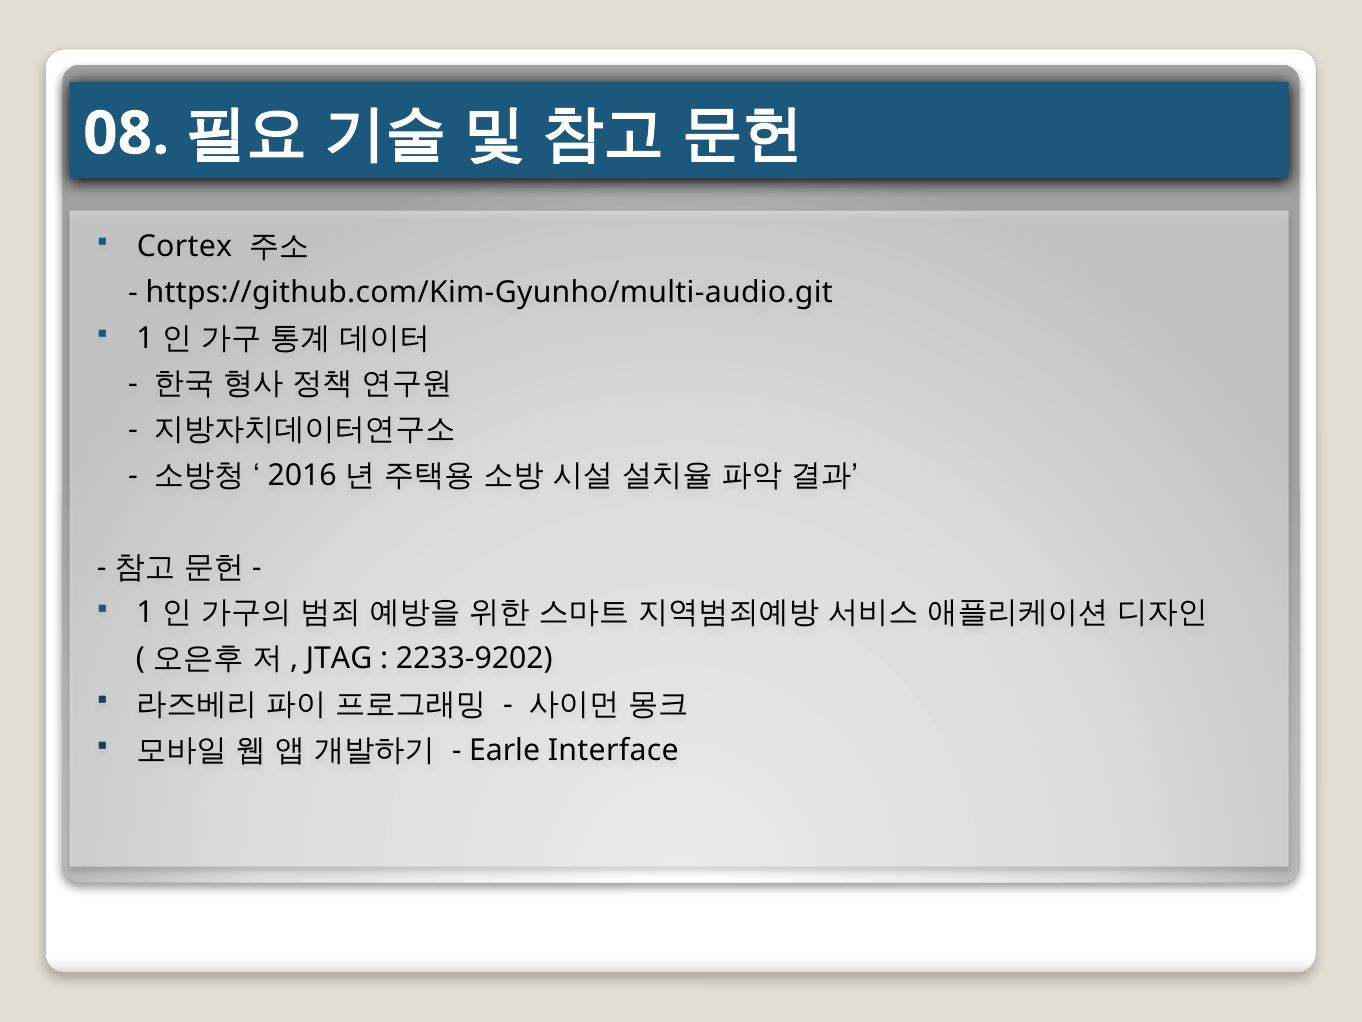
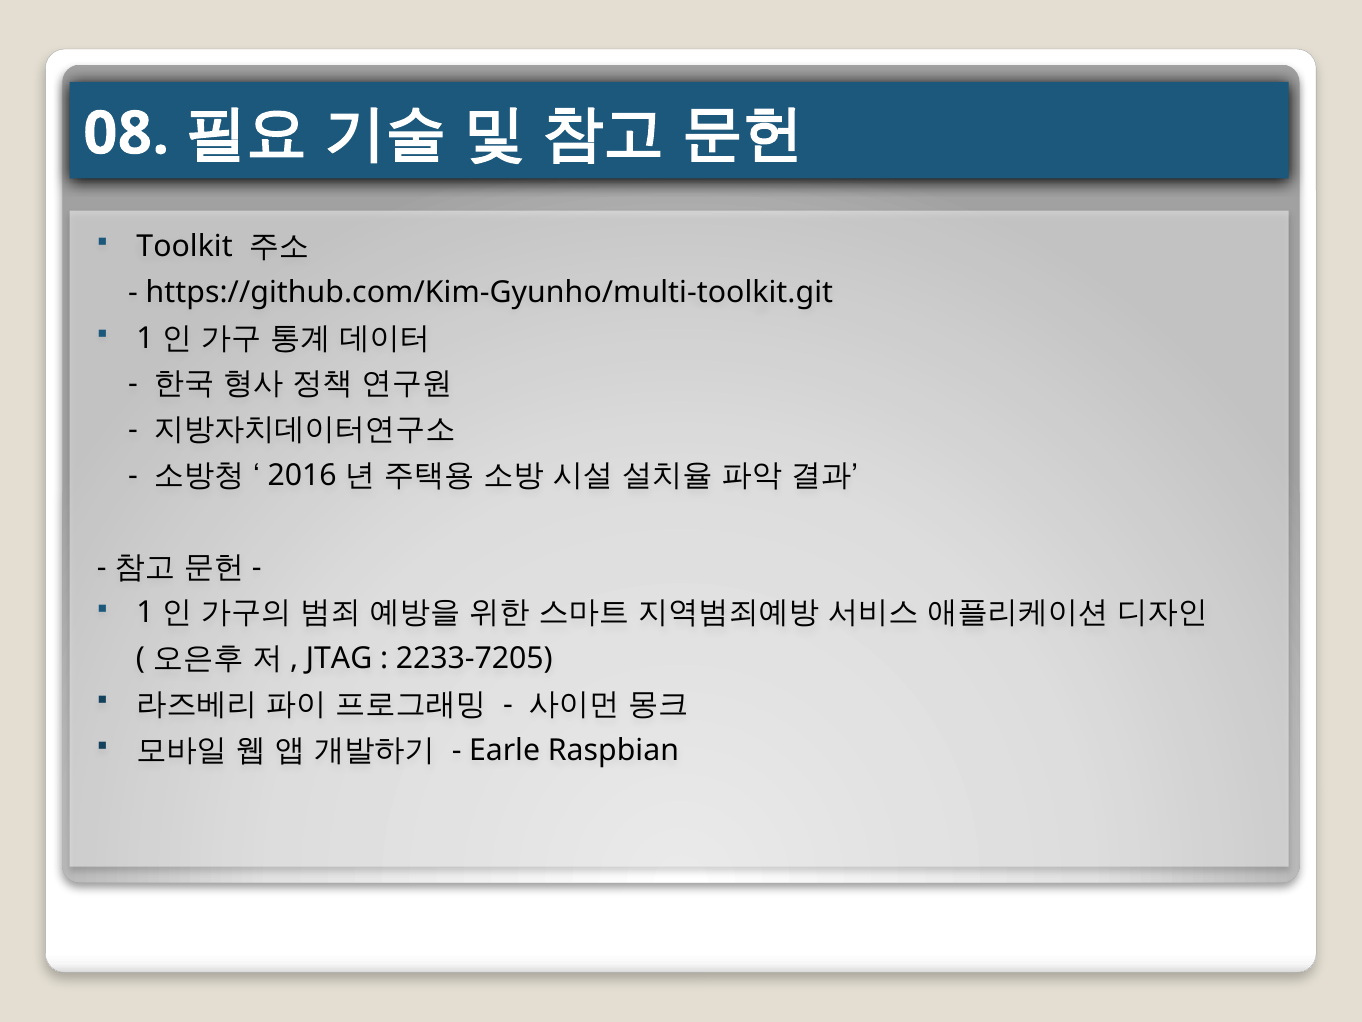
Cortex: Cortex -> Toolkit
https://github.com/Kim-Gyunho/multi-audio.git: https://github.com/Kim-Gyunho/multi-audio.git -> https://github.com/Kim-Gyunho/multi-toolkit.git
2233-9202: 2233-9202 -> 2233-7205
Interface: Interface -> Raspbian
